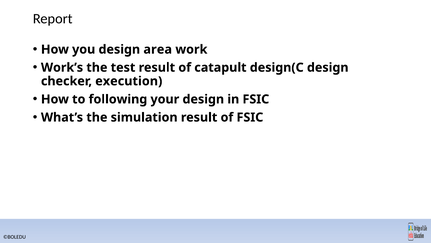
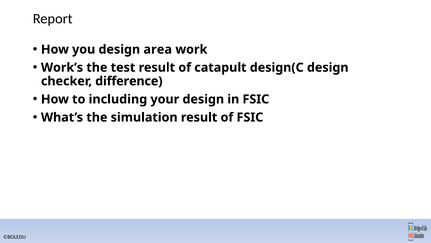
execution: execution -> difference
following: following -> including
